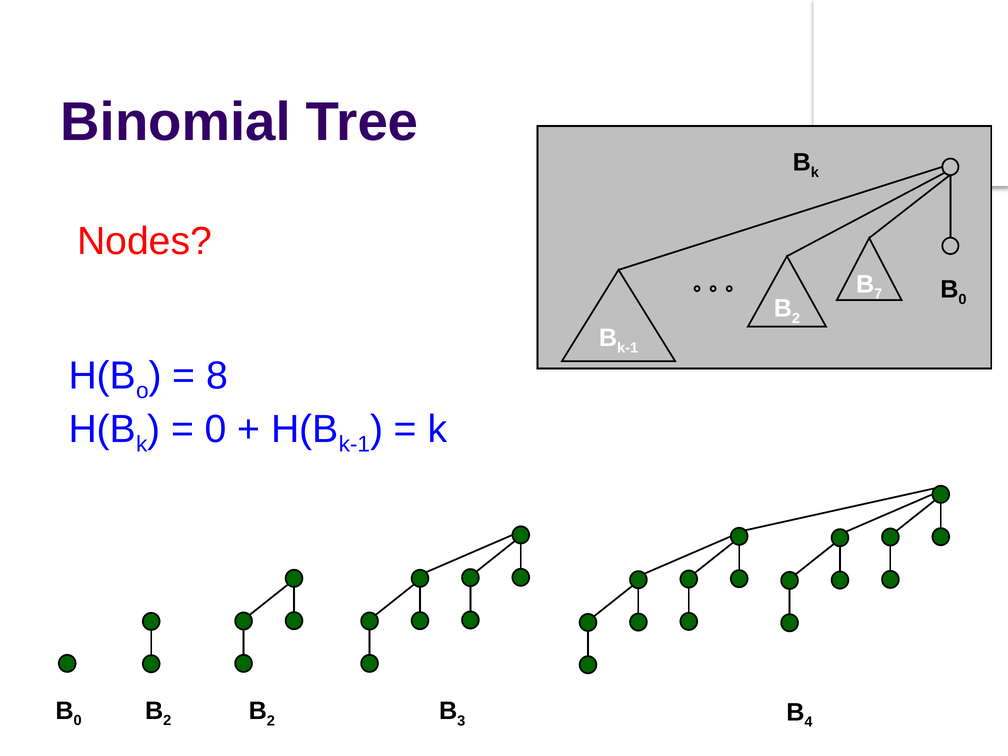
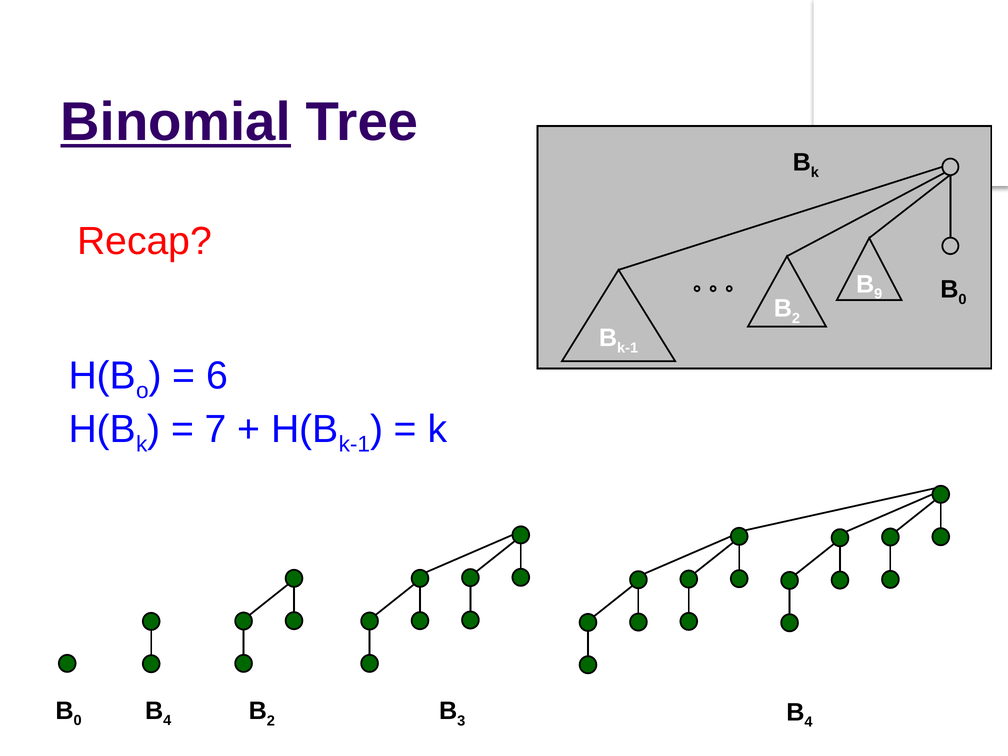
Binomial underline: none -> present
Nodes: Nodes -> Recap
7: 7 -> 9
8: 8 -> 6
0 at (216, 429): 0 -> 7
2 at (167, 721): 2 -> 4
